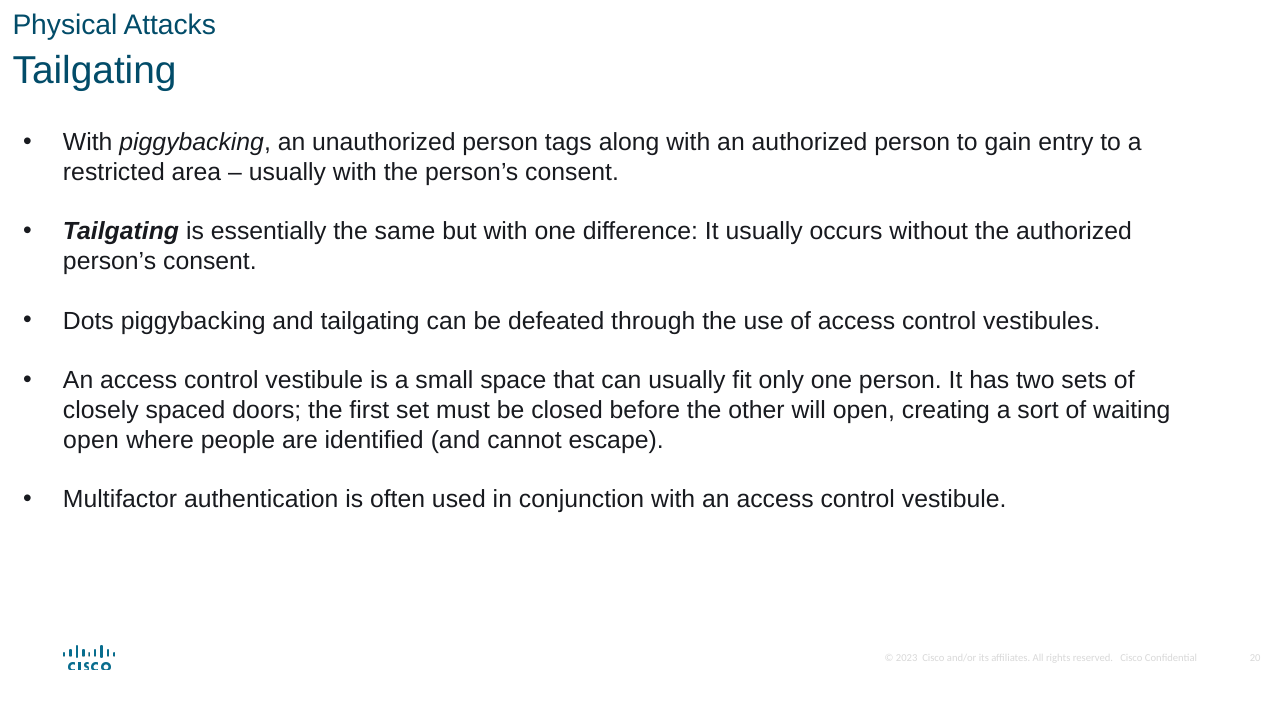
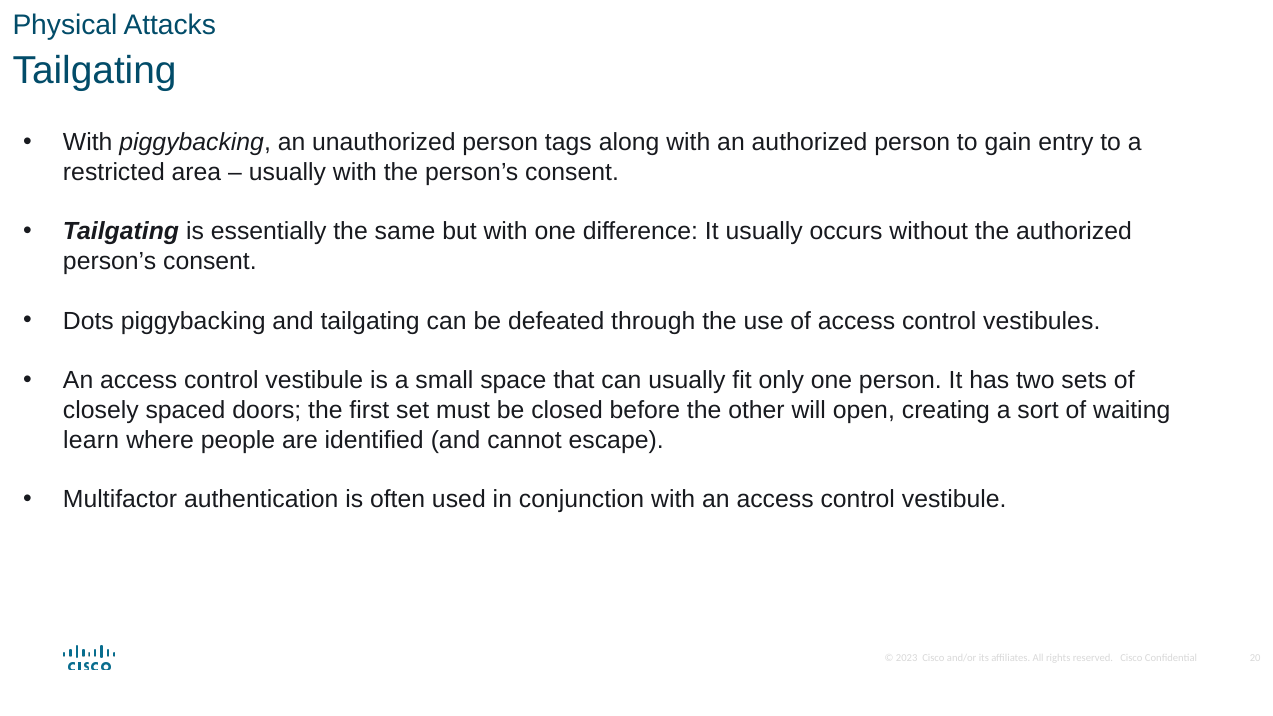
open at (91, 440): open -> learn
